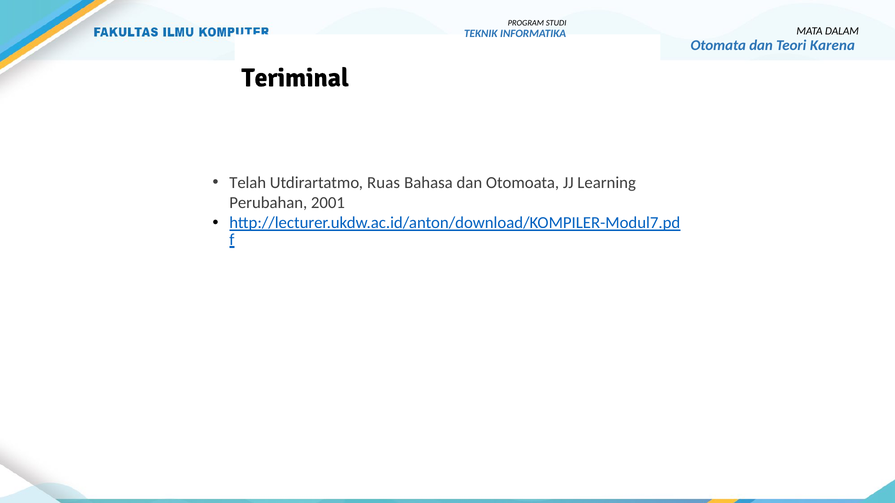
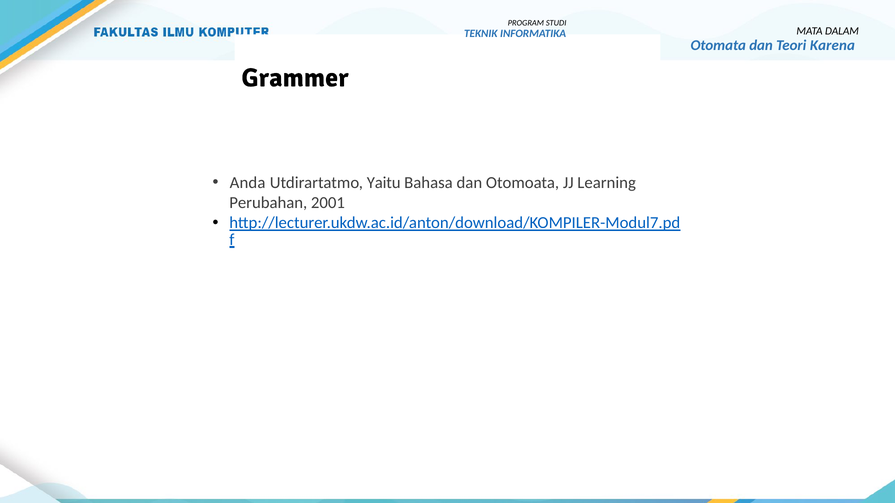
Teriminal: Teriminal -> Grammer
Telah: Telah -> Anda
Ruas: Ruas -> Yaitu
